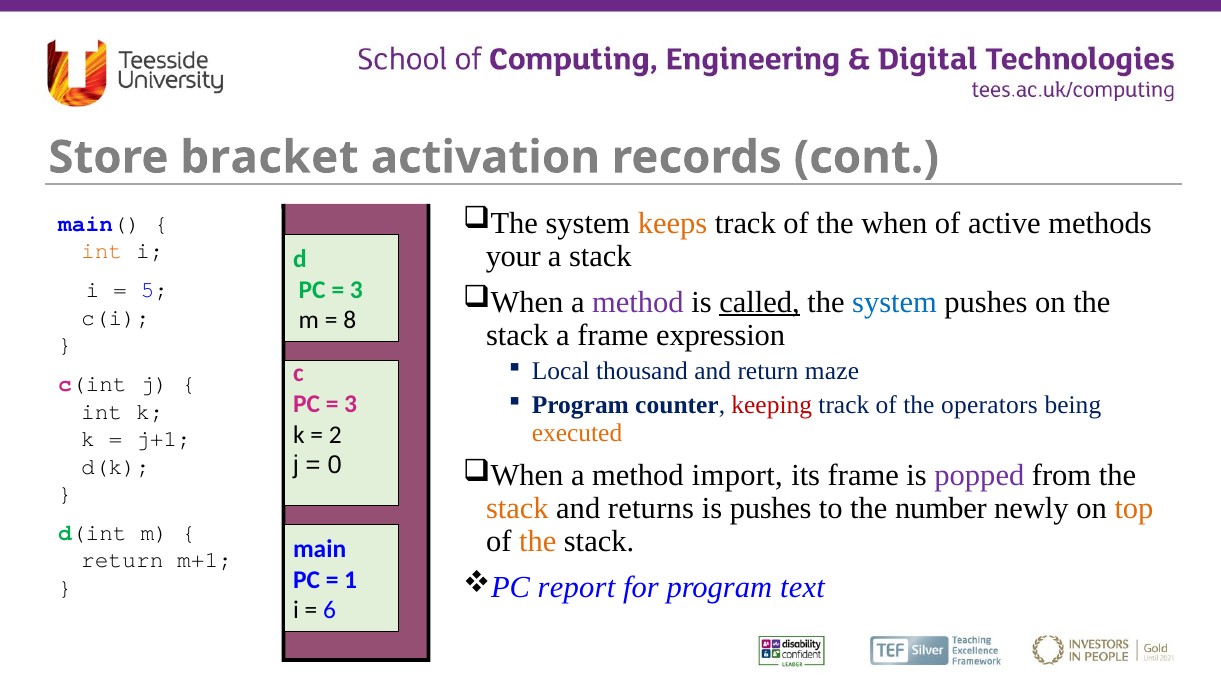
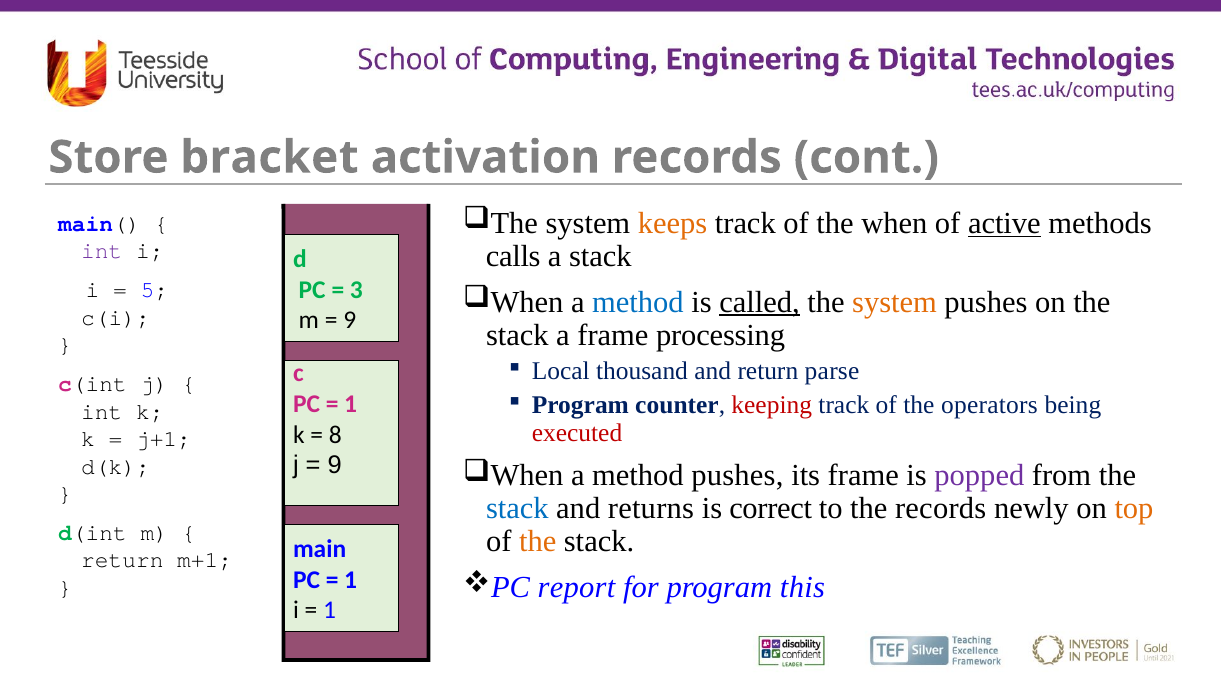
active underline: none -> present
int at (102, 251) colour: orange -> purple
your: your -> calls
method at (638, 302) colour: purple -> blue
system at (895, 302) colour: blue -> orange
8 at (350, 320): 8 -> 9
expression: expression -> processing
maze: maze -> parse
3 at (351, 404): 3 -> 1
executed colour: orange -> red
2: 2 -> 8
0 at (335, 465): 0 -> 9
method import: import -> pushes
stack at (517, 509) colour: orange -> blue
is pushes: pushes -> correct
the number: number -> records
text: text -> this
6 at (330, 610): 6 -> 1
